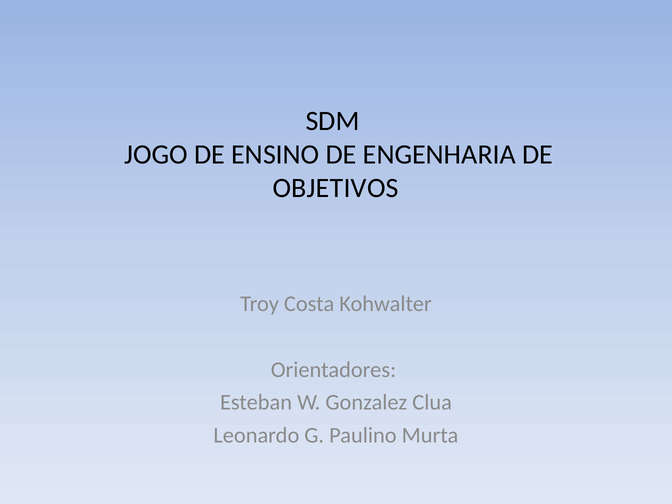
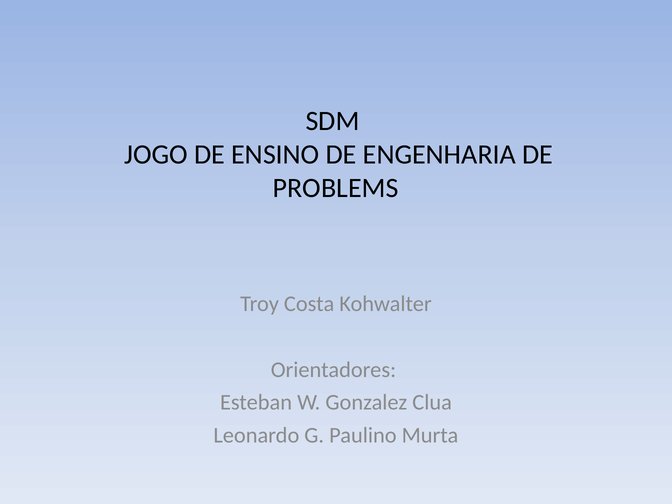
OBJETIVOS: OBJETIVOS -> PROBLEMS
